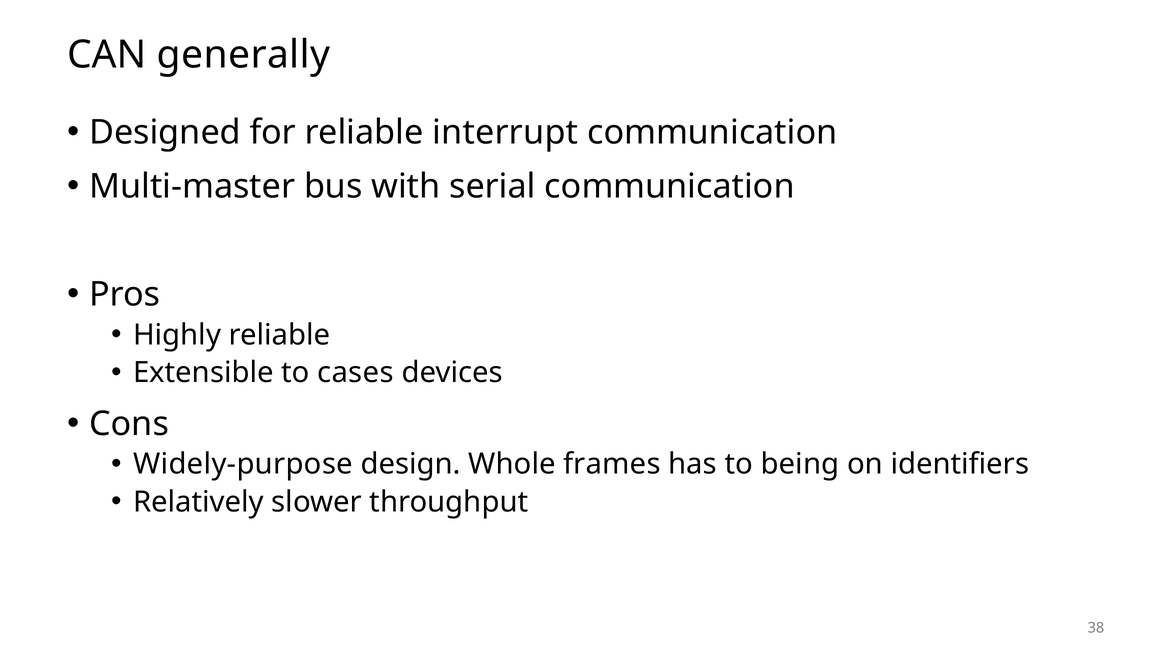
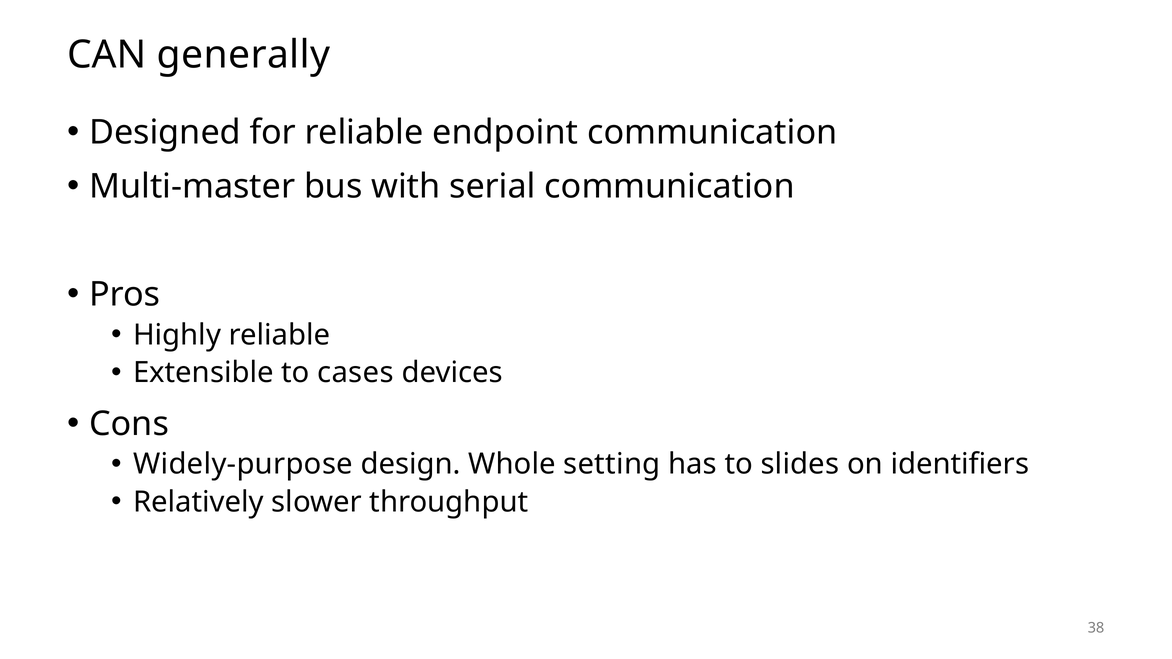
interrupt: interrupt -> endpoint
frames: frames -> setting
being: being -> slides
